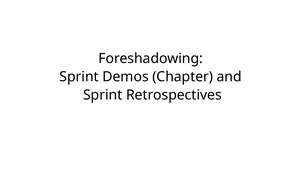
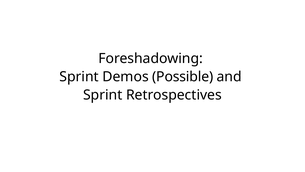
Chapter: Chapter -> Possible
